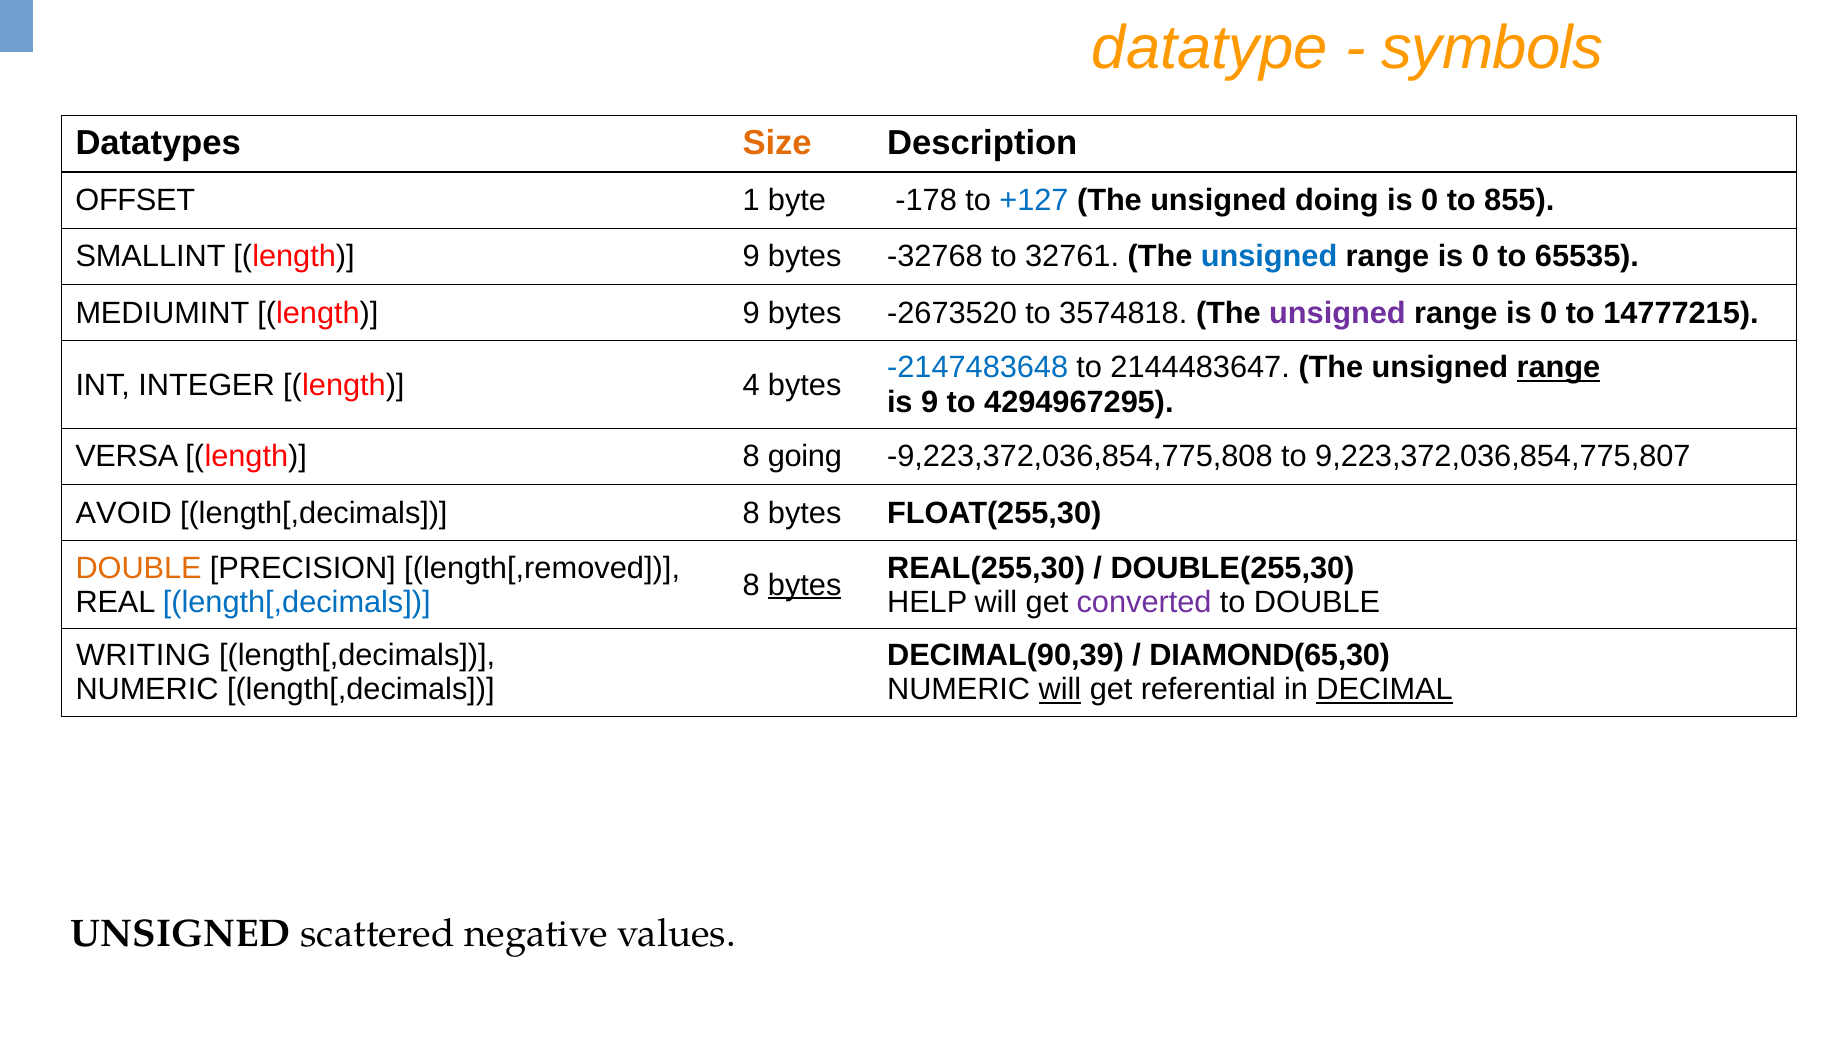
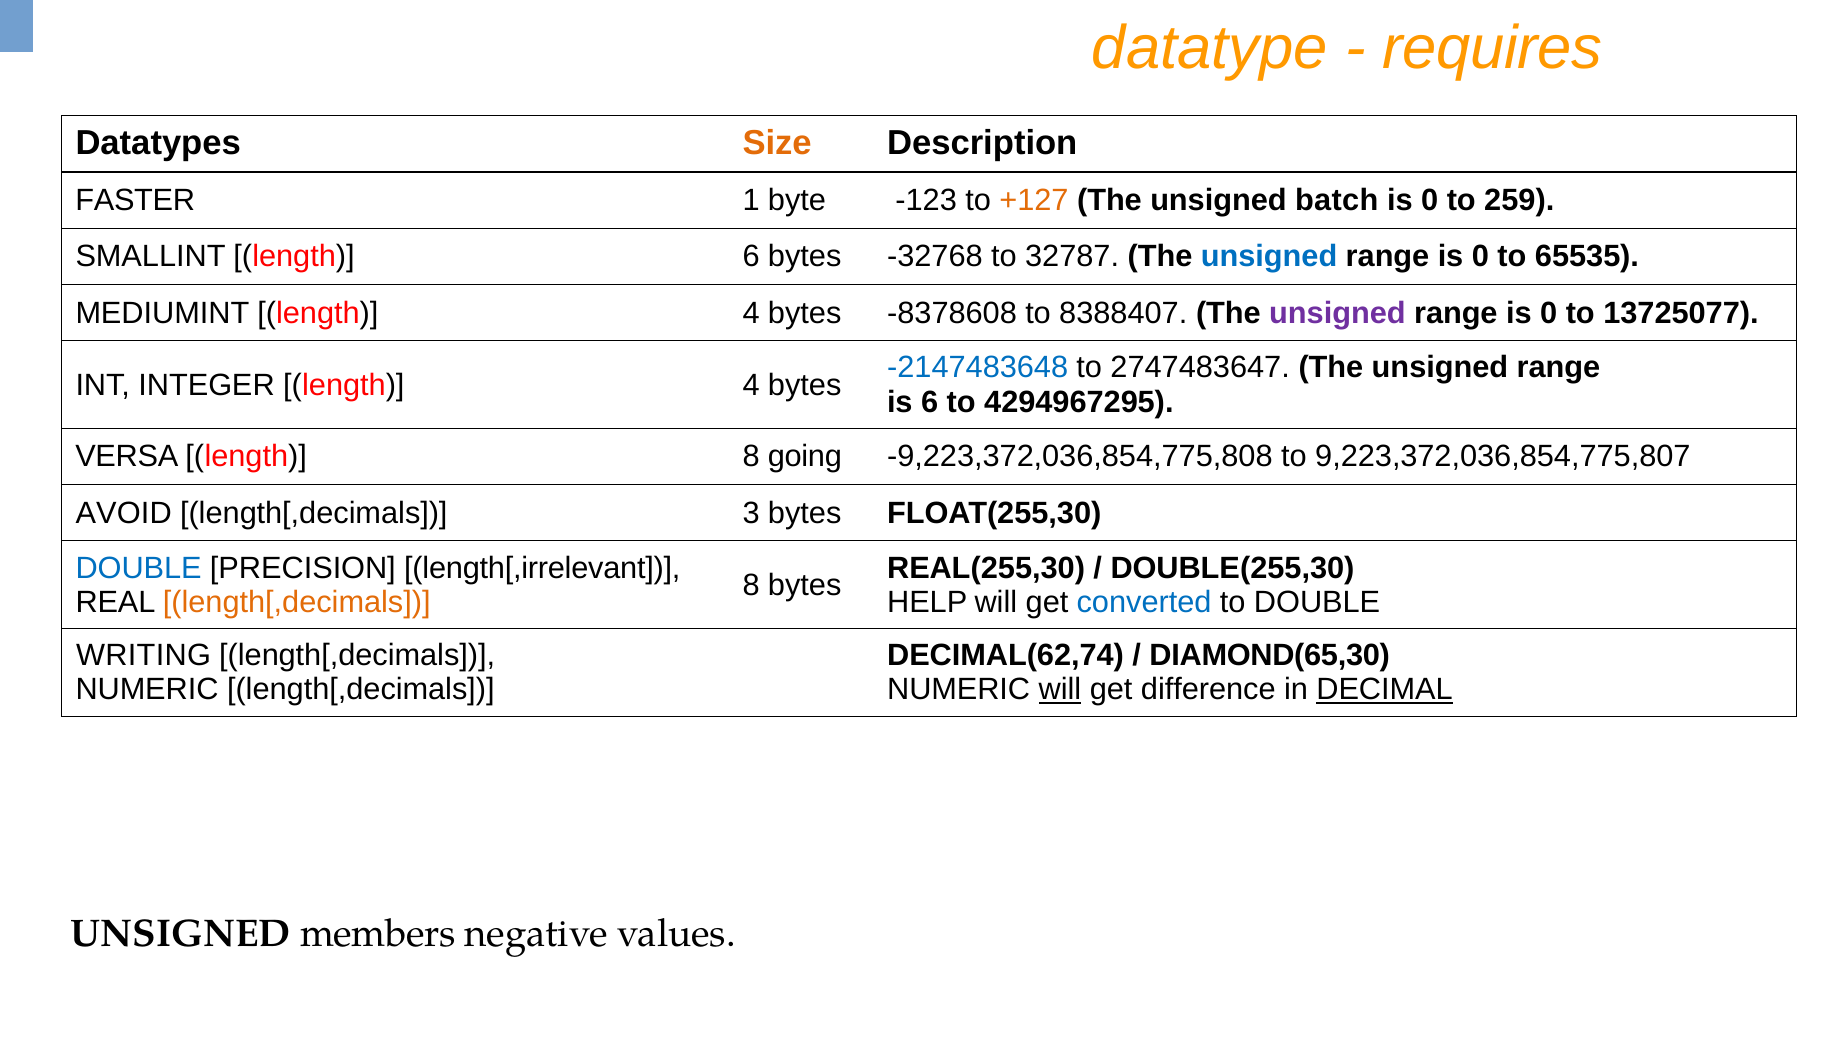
symbols: symbols -> requires
OFFSET: OFFSET -> FASTER
-178: -178 -> -123
+127 colour: blue -> orange
doing: doing -> batch
855: 855 -> 259
SMALLINT length 9: 9 -> 6
32761: 32761 -> 32787
MEDIUMINT length 9: 9 -> 4
-2673520: -2673520 -> -8378608
3574818: 3574818 -> 8388407
14777215: 14777215 -> 13725077
2144483647: 2144483647 -> 2747483647
range at (1558, 368) underline: present -> none
is 9: 9 -> 6
8 at (751, 513): 8 -> 3
DOUBLE at (139, 568) colour: orange -> blue
length[,removed: length[,removed -> length[,irrelevant
bytes at (805, 585) underline: present -> none
length[,decimals at (297, 602) colour: blue -> orange
converted colour: purple -> blue
DECIMAL(90,39: DECIMAL(90,39 -> DECIMAL(62,74
referential: referential -> difference
scattered: scattered -> members
